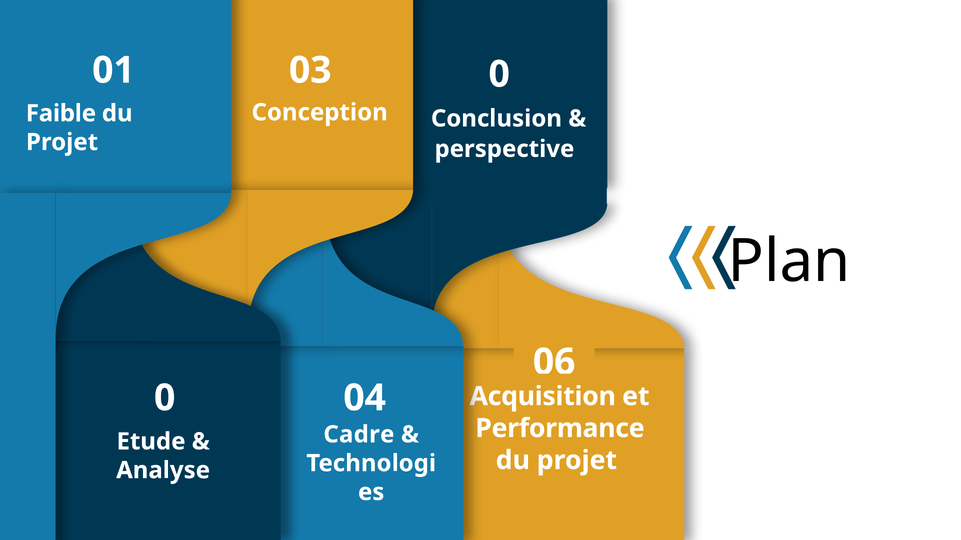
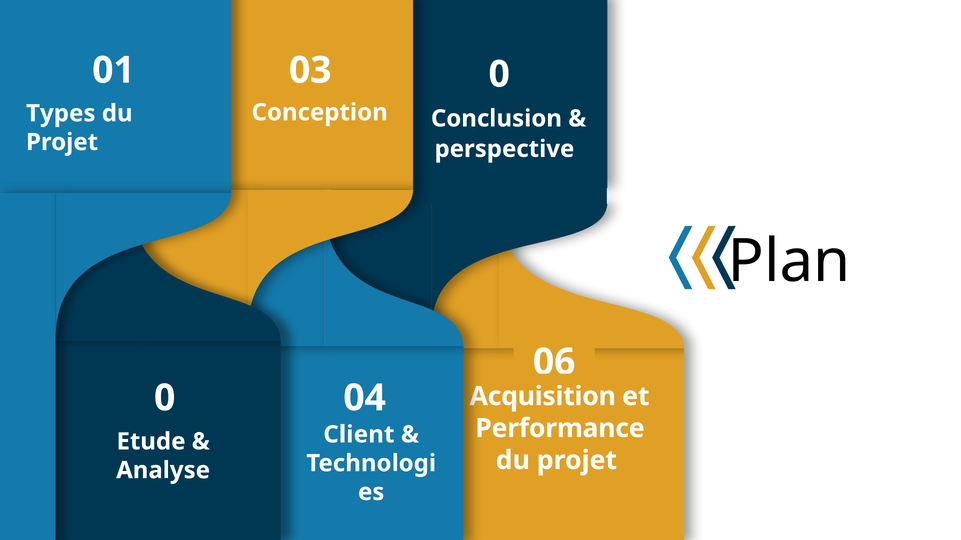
Faible: Faible -> Types
Cadre: Cadre -> Client
